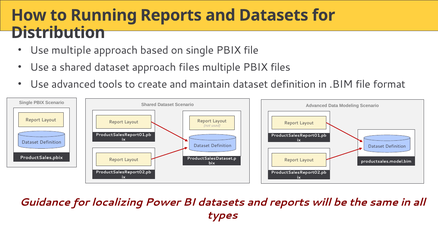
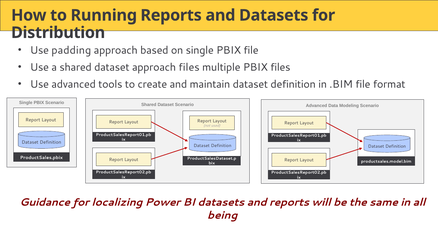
Use multiple: multiple -> padding
types: types -> being
